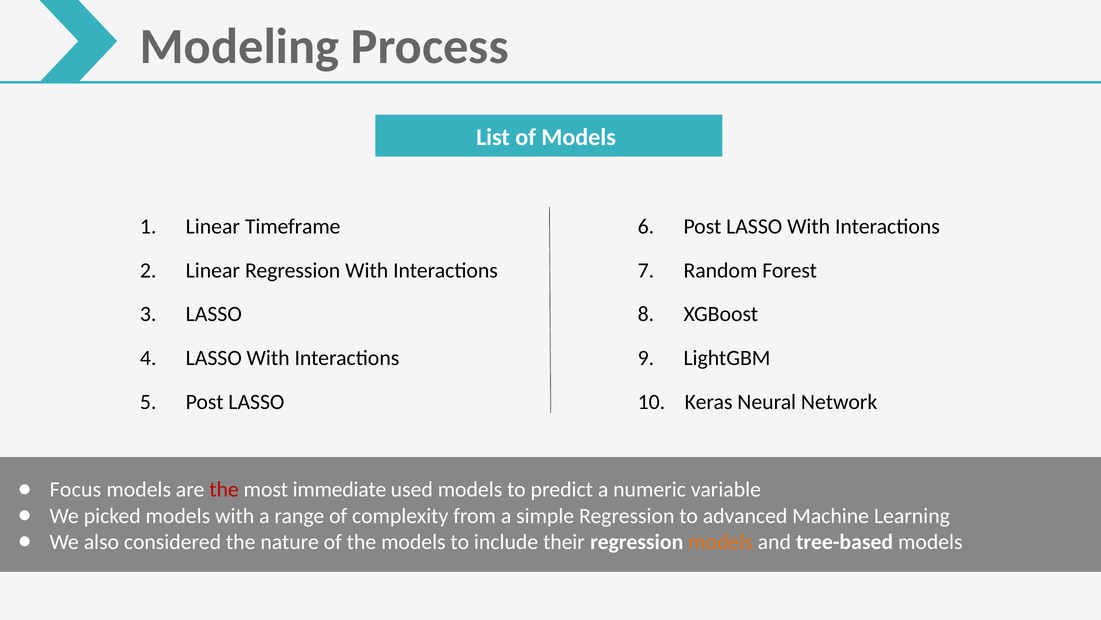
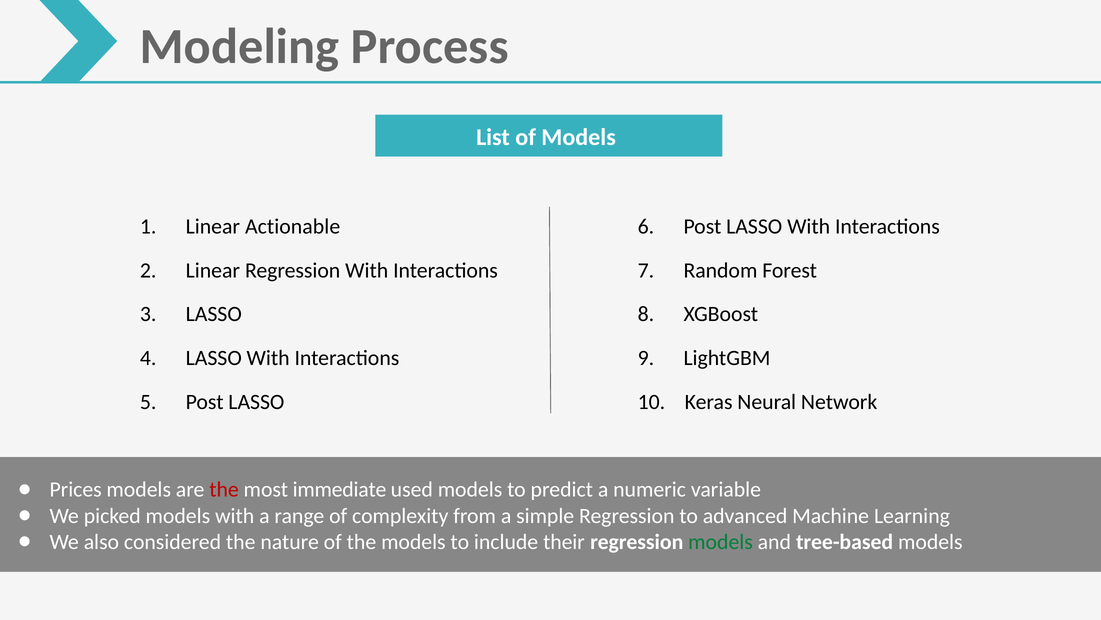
Timeframe: Timeframe -> Actionable
Focus: Focus -> Prices
models at (721, 542) colour: orange -> green
